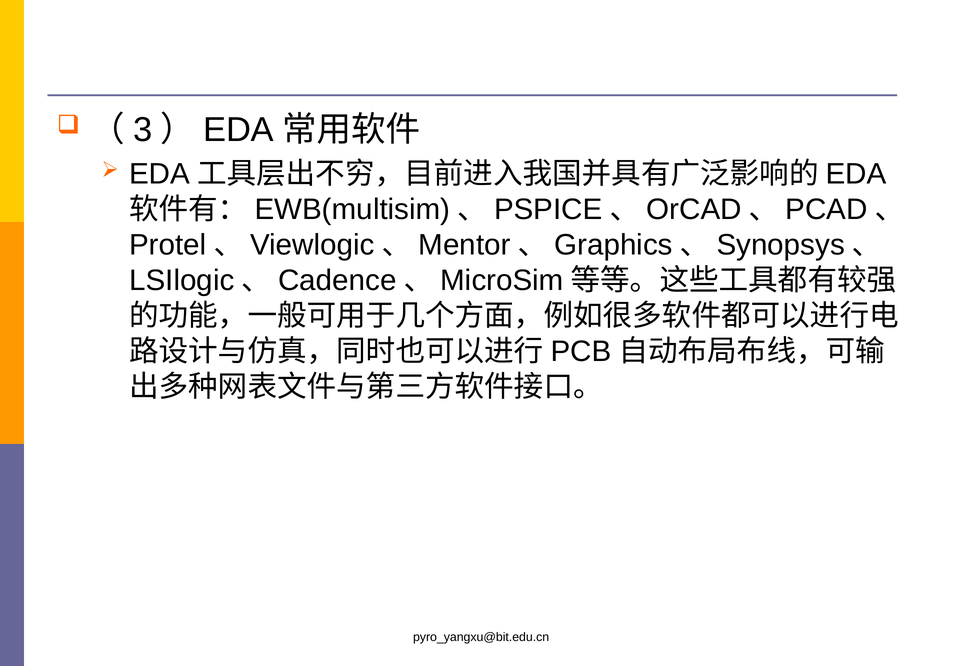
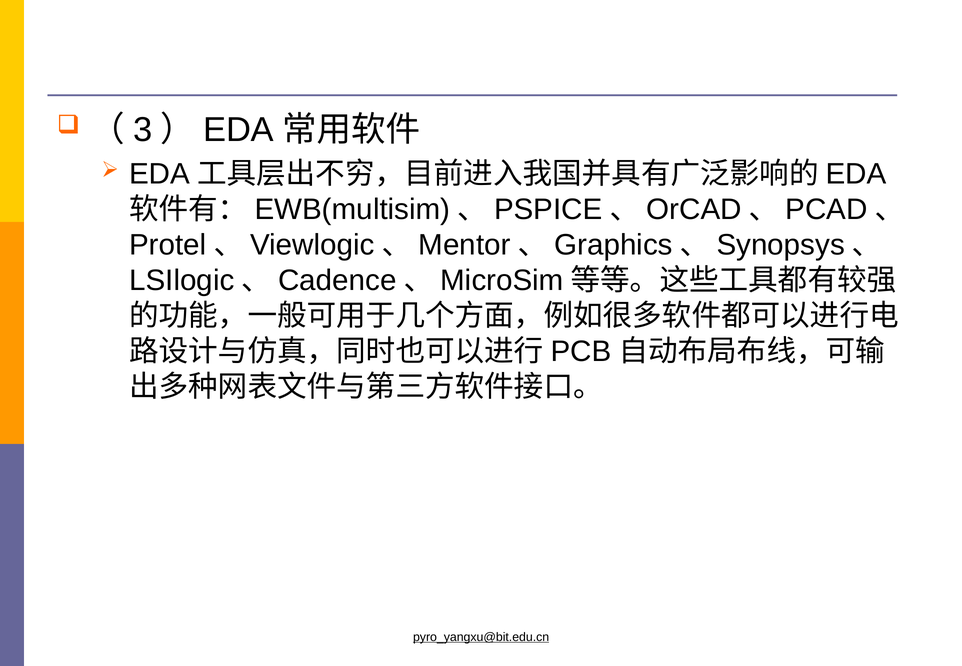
pyro_yangxu@bit.edu.cn underline: none -> present
